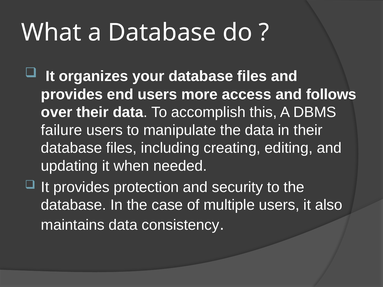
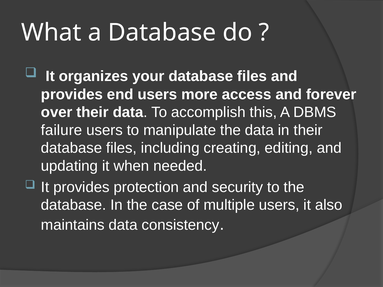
follows: follows -> forever
